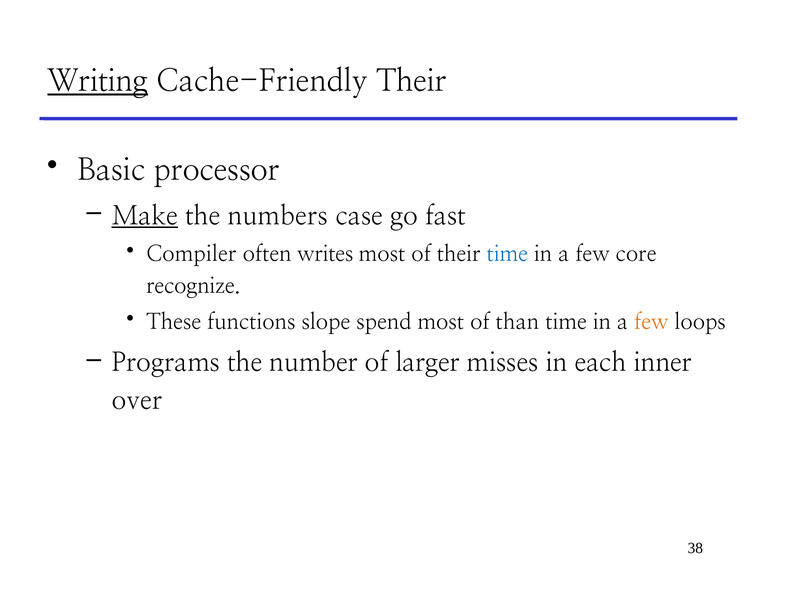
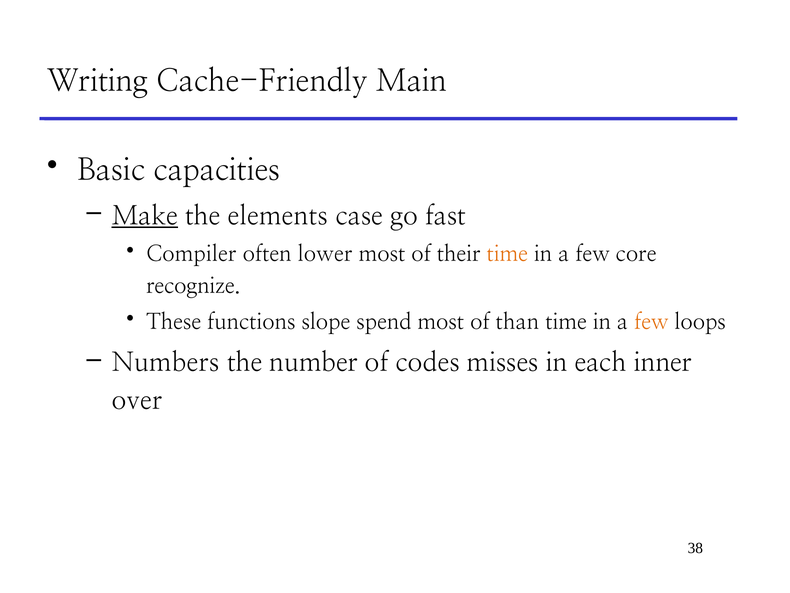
Writing underline: present -> none
Cache-Friendly Their: Their -> Main
processor: processor -> capacities
numbers: numbers -> elements
writes: writes -> lower
time at (507, 254) colour: blue -> orange
Programs: Programs -> Numbers
larger: larger -> codes
